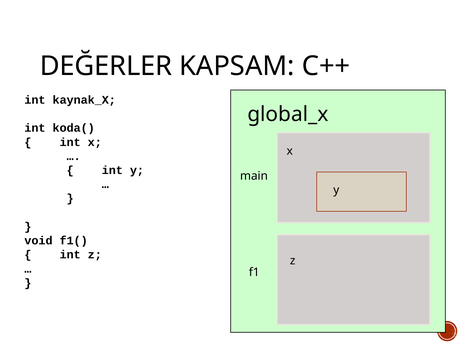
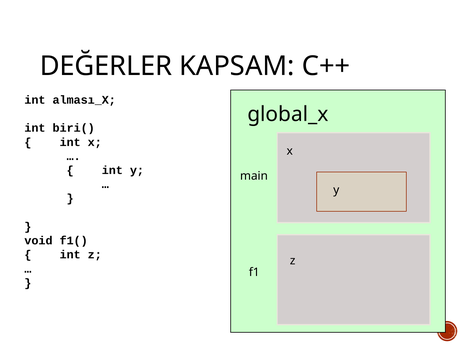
kaynak_X: kaynak_X -> alması_X
koda(: koda( -> biri(
